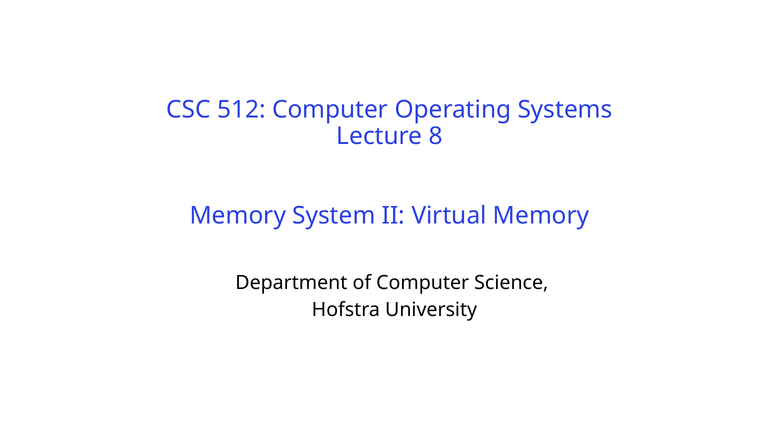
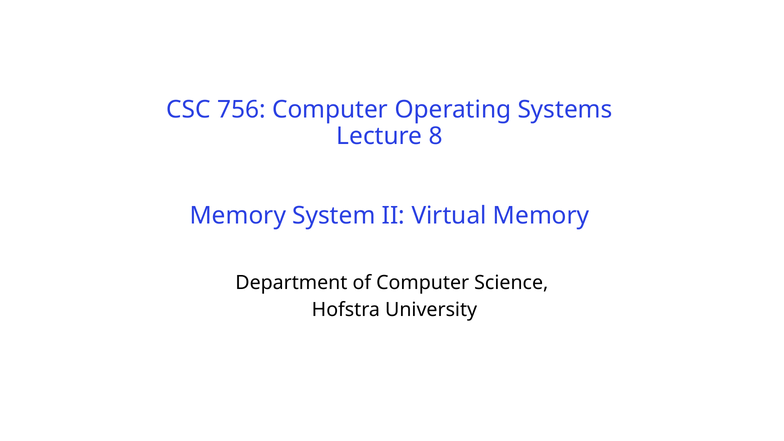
512: 512 -> 756
